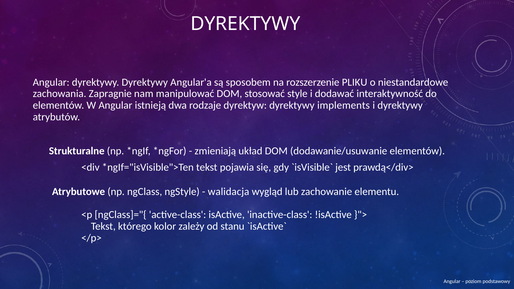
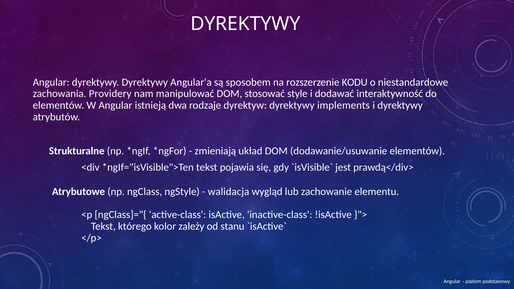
PLIKU: PLIKU -> KODU
Zapragnie: Zapragnie -> Providery
